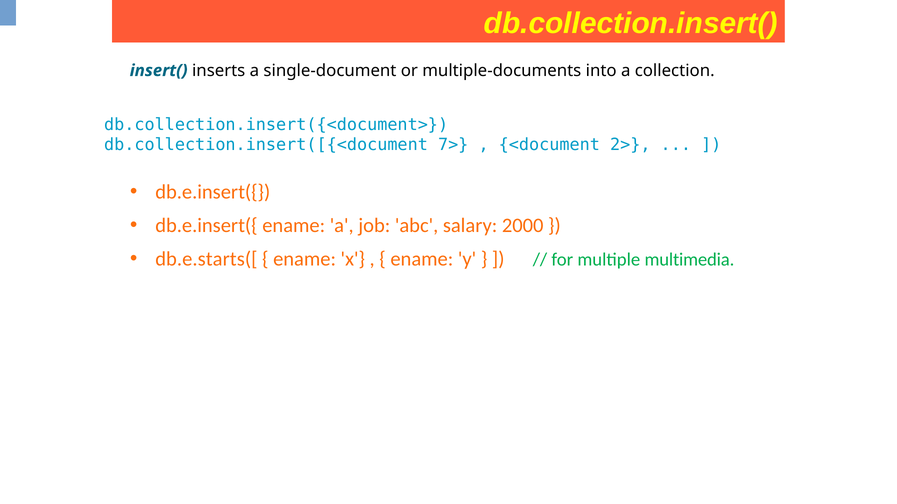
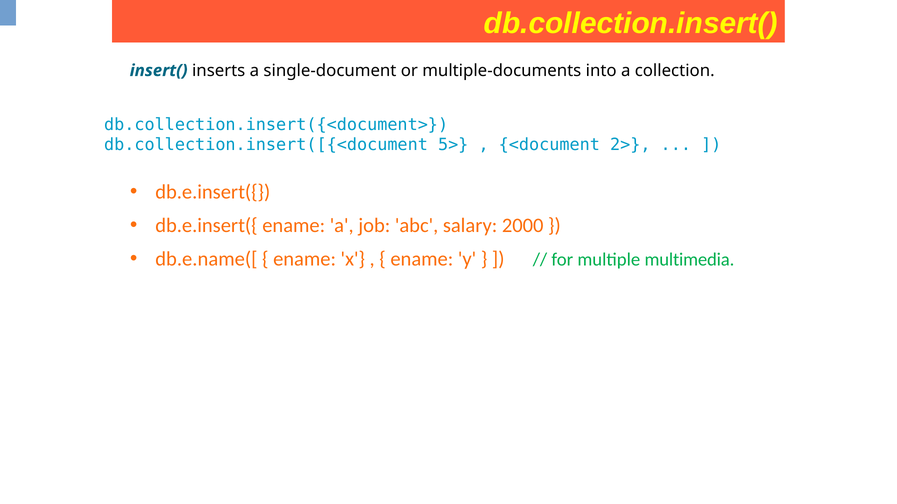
7>: 7> -> 5>
db.e.starts([: db.e.starts([ -> db.e.name([
